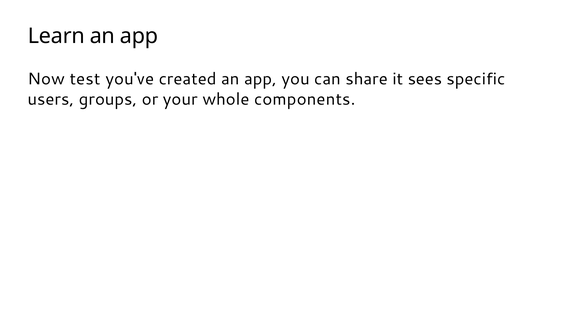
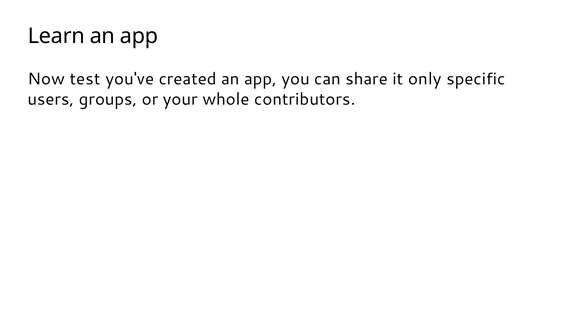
sees: sees -> only
components: components -> contributors
